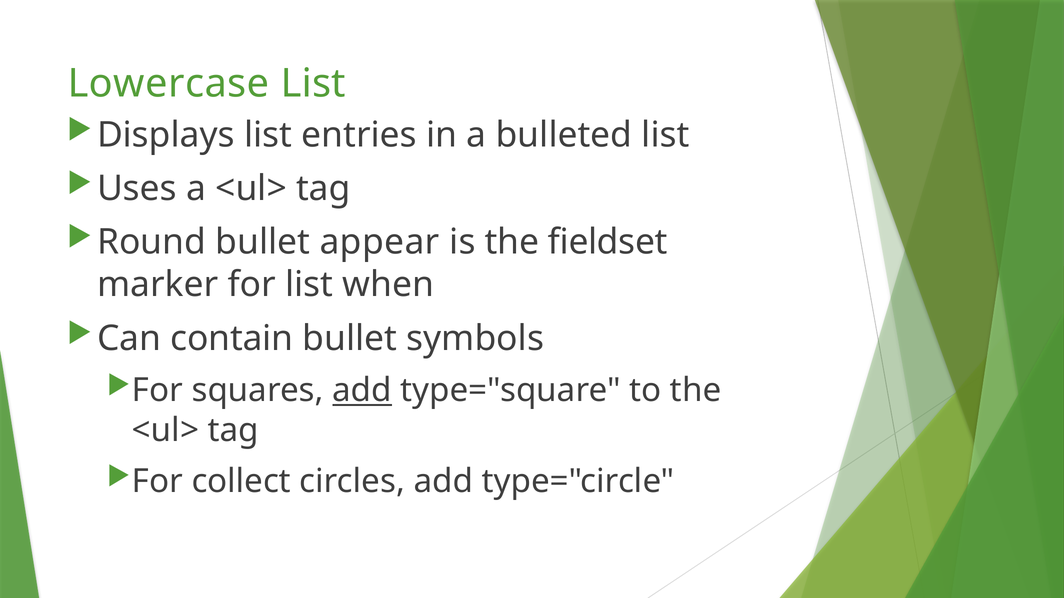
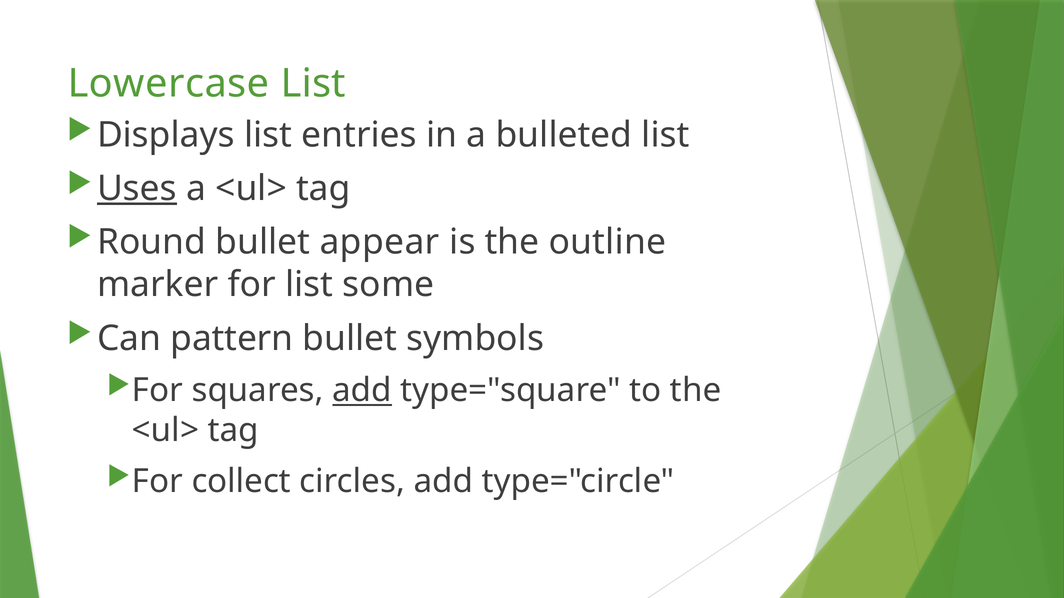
Uses underline: none -> present
fieldset: fieldset -> outline
when: when -> some
contain: contain -> pattern
